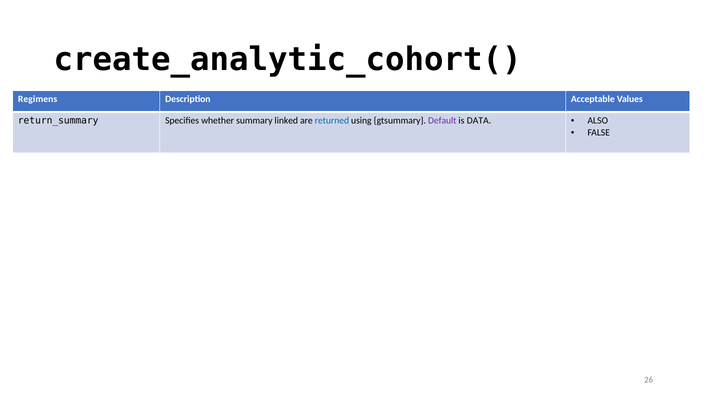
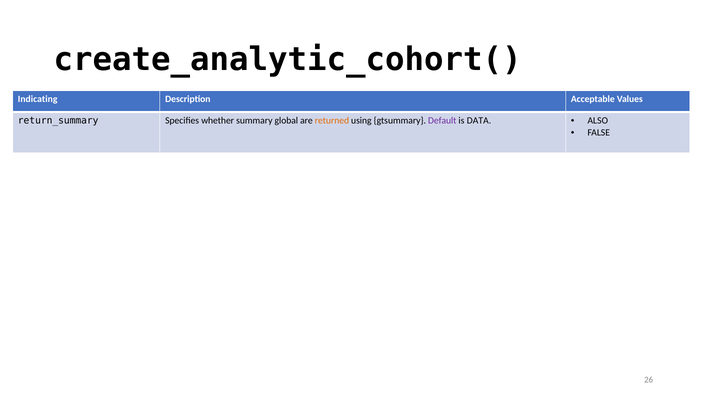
Regimens: Regimens -> Indicating
linked: linked -> global
returned colour: blue -> orange
